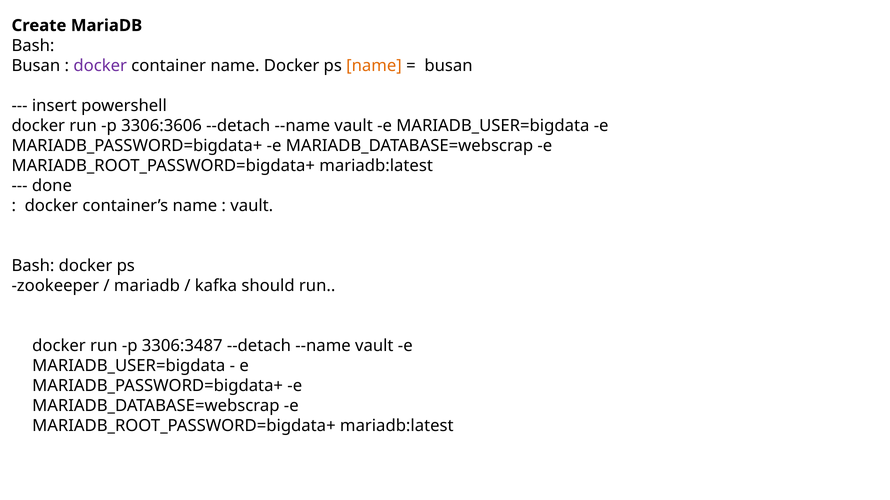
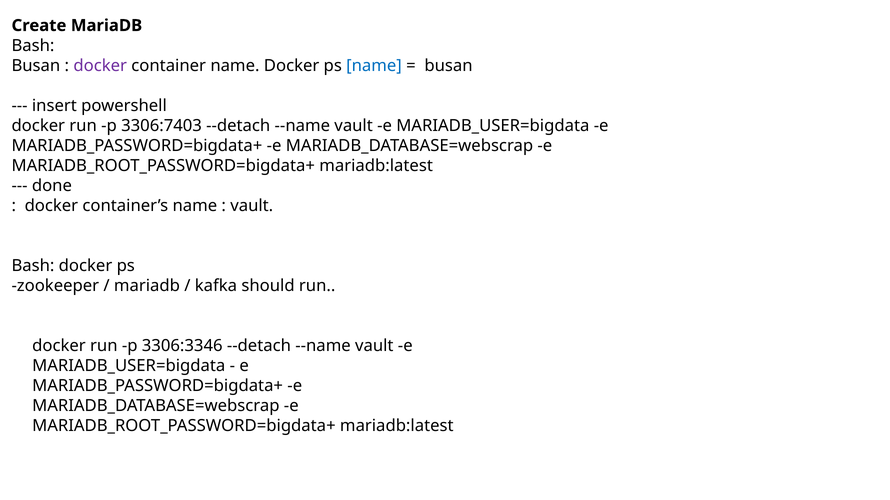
name at (374, 66) colour: orange -> blue
3306:3606: 3306:3606 -> 3306:7403
3306:3487: 3306:3487 -> 3306:3346
